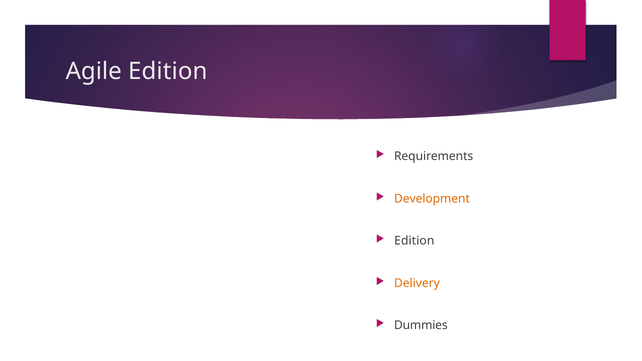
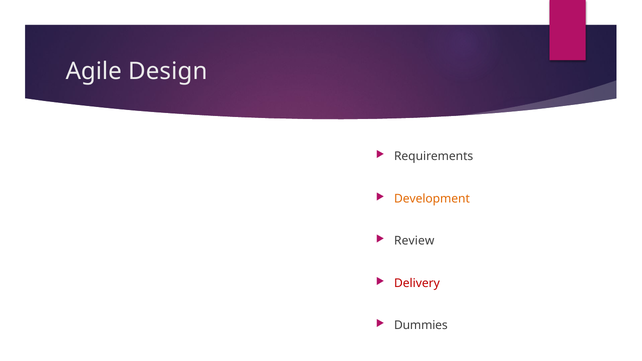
Agile Edition: Edition -> Design
Edition at (414, 241): Edition -> Review
Delivery colour: orange -> red
